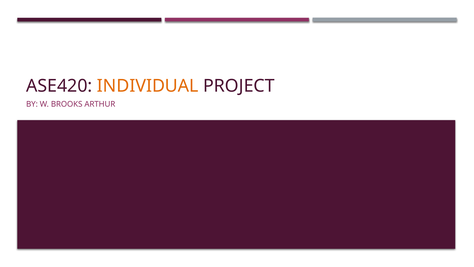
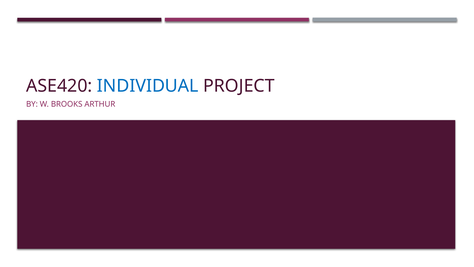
INDIVIDUAL colour: orange -> blue
